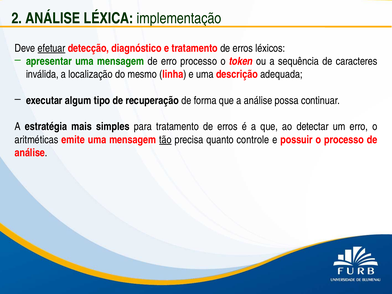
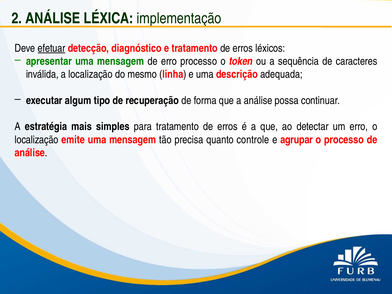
aritméticas at (36, 140): aritméticas -> localização
tão underline: present -> none
possuir: possuir -> agrupar
